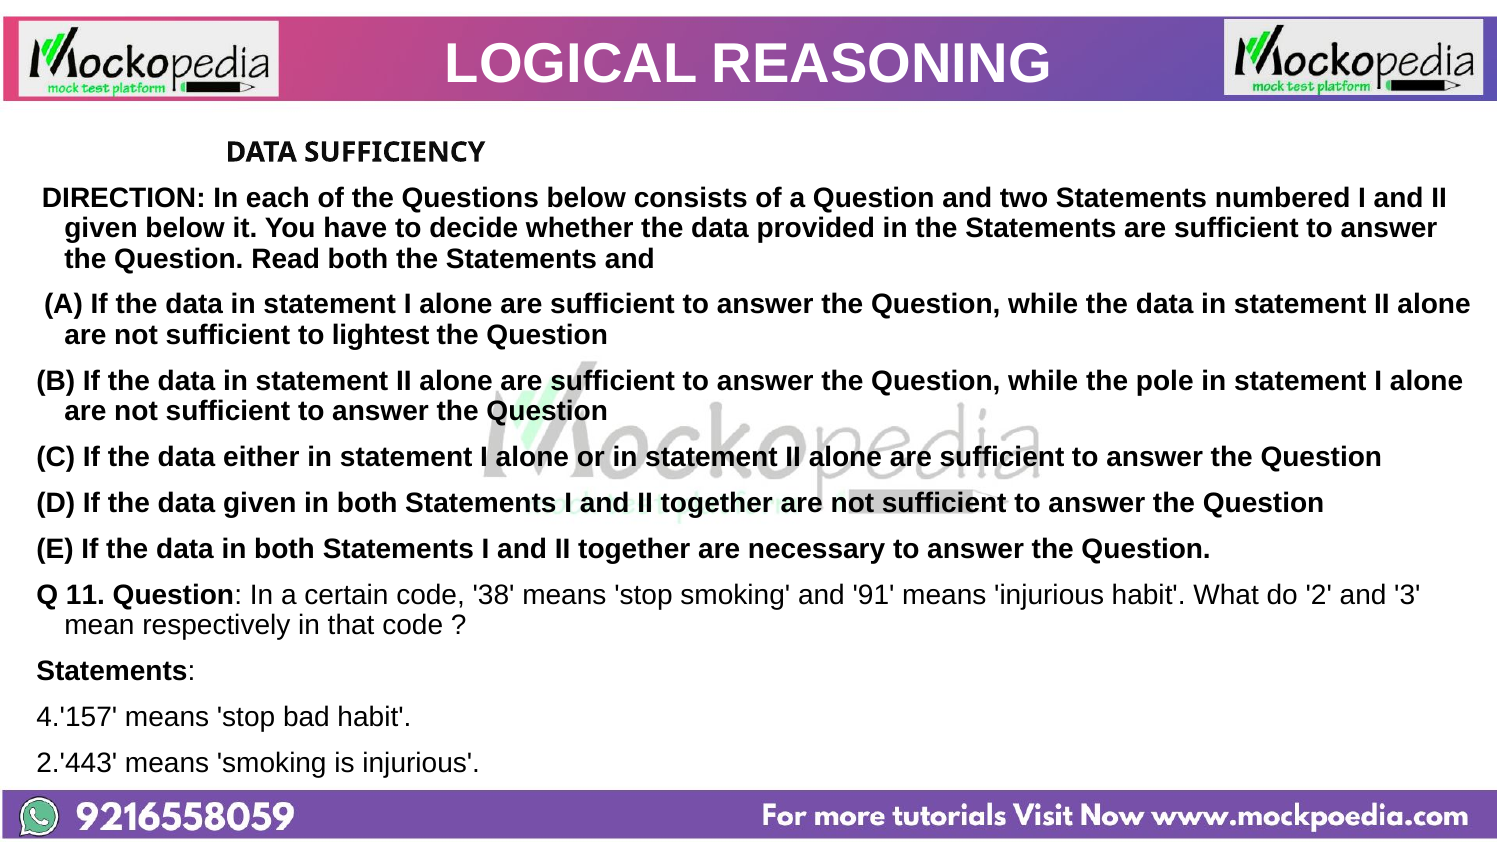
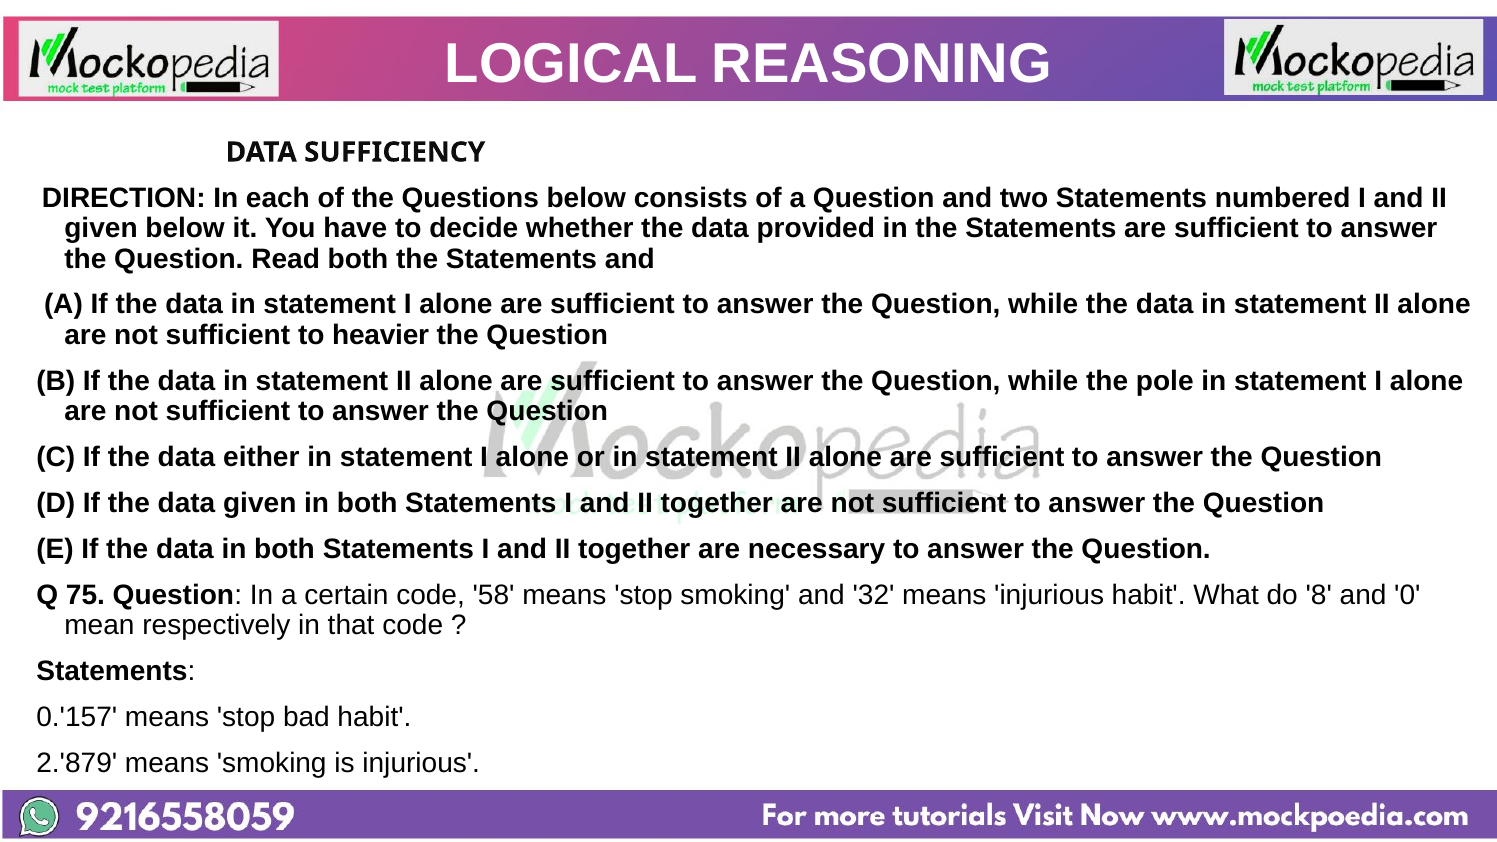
lightest: lightest -> heavier
11: 11 -> 75
38: 38 -> 58
91: 91 -> 32
2: 2 -> 8
3: 3 -> 0
4.'157: 4.'157 -> 0.'157
2.'443: 2.'443 -> 2.'879
